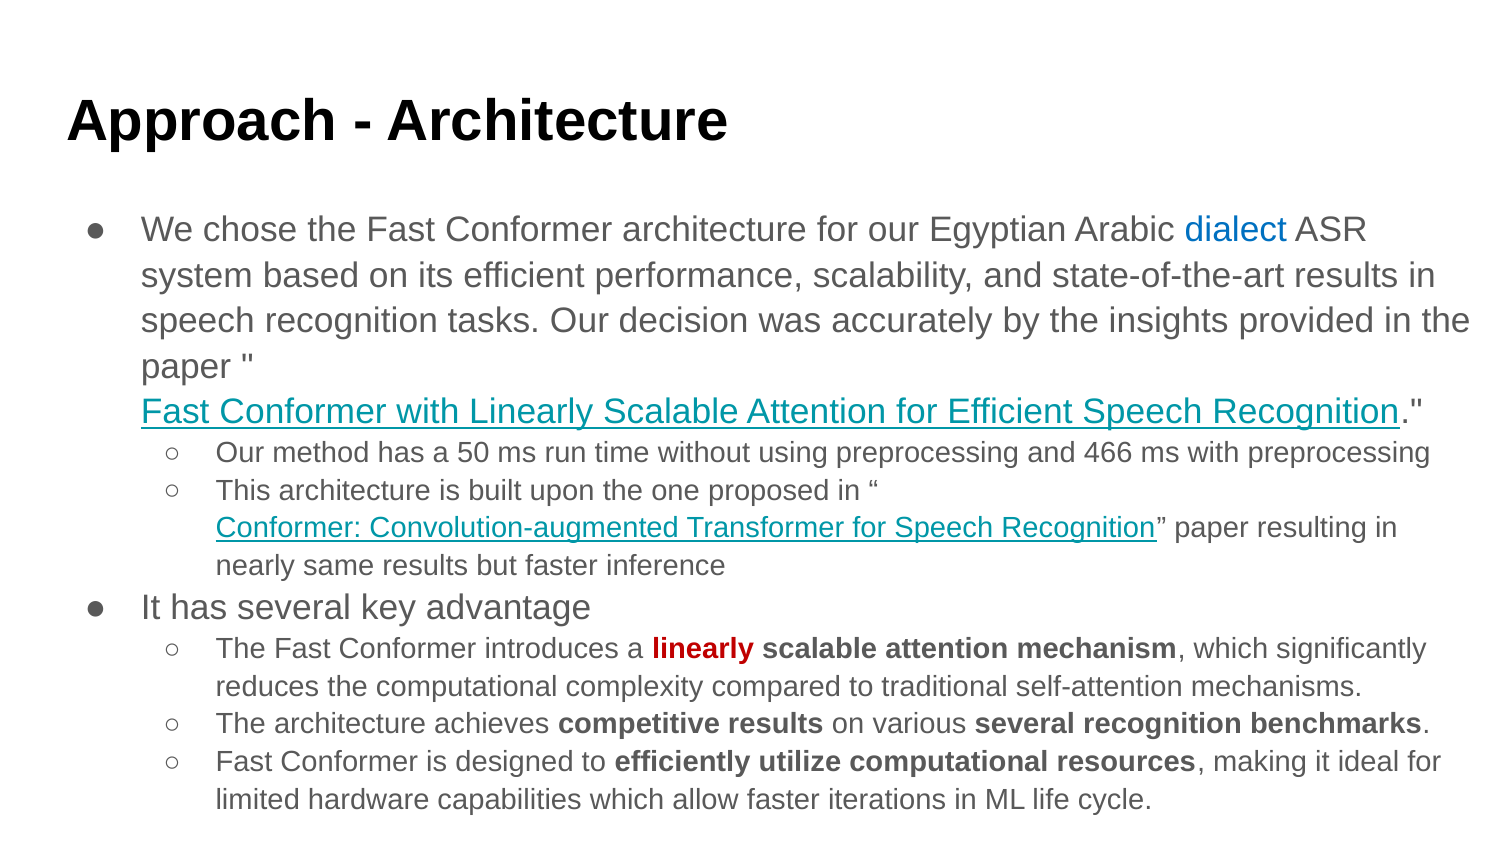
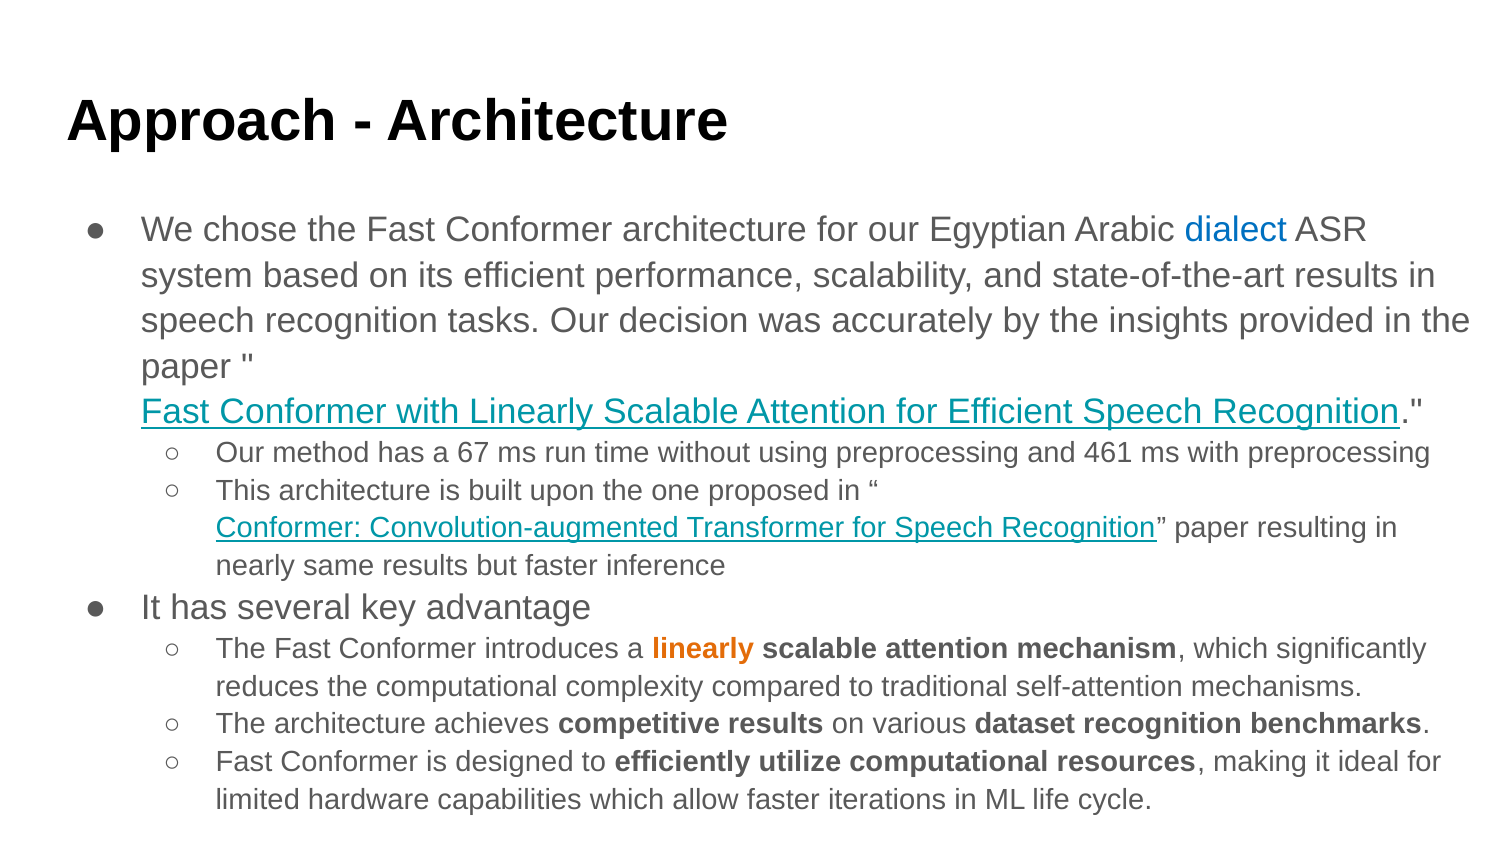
50: 50 -> 67
466: 466 -> 461
linearly at (703, 649) colour: red -> orange
various several: several -> dataset
